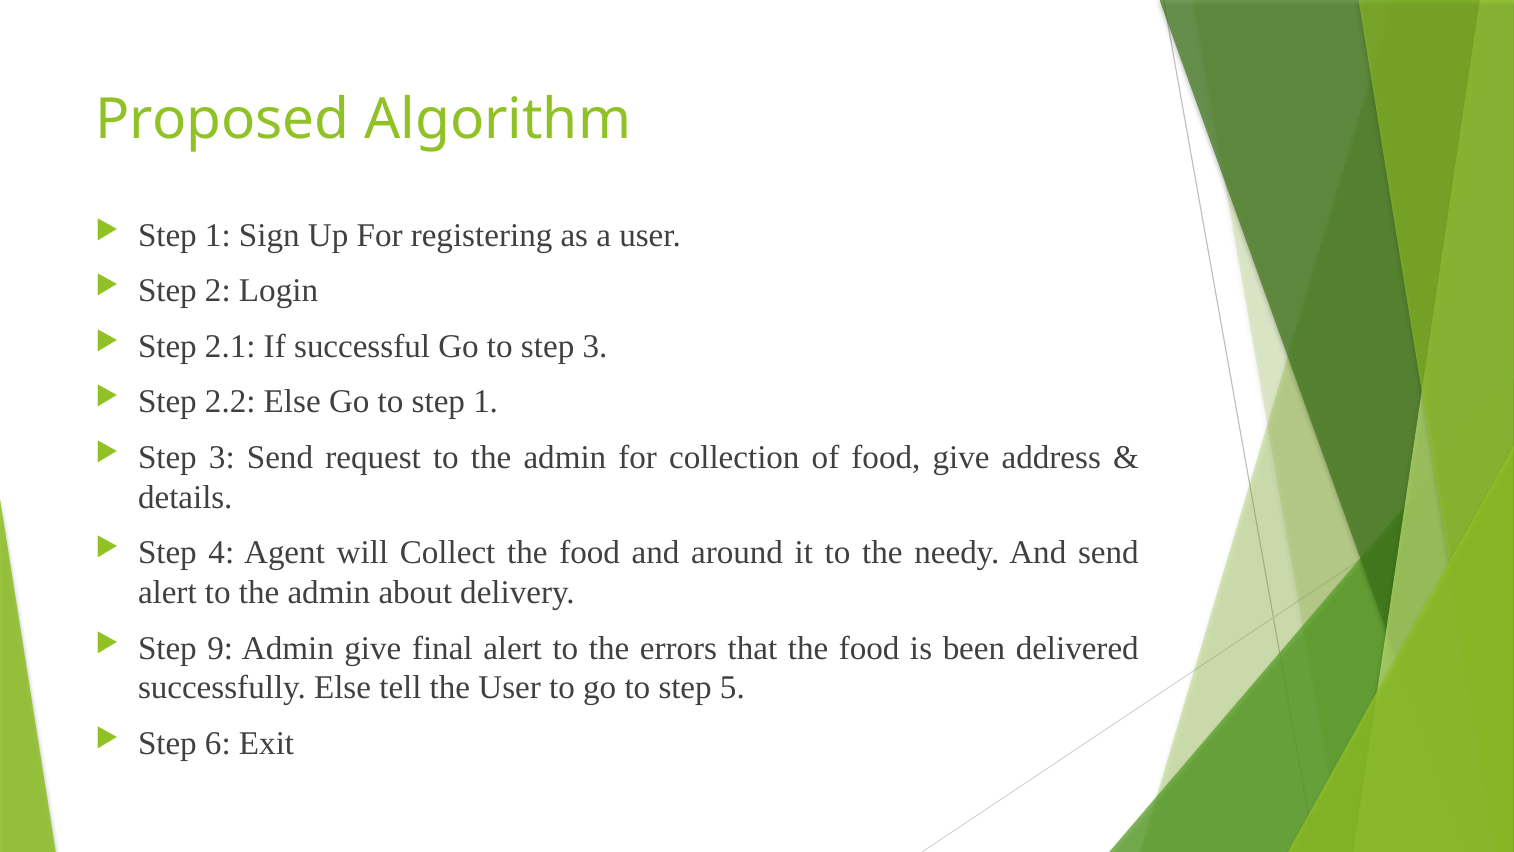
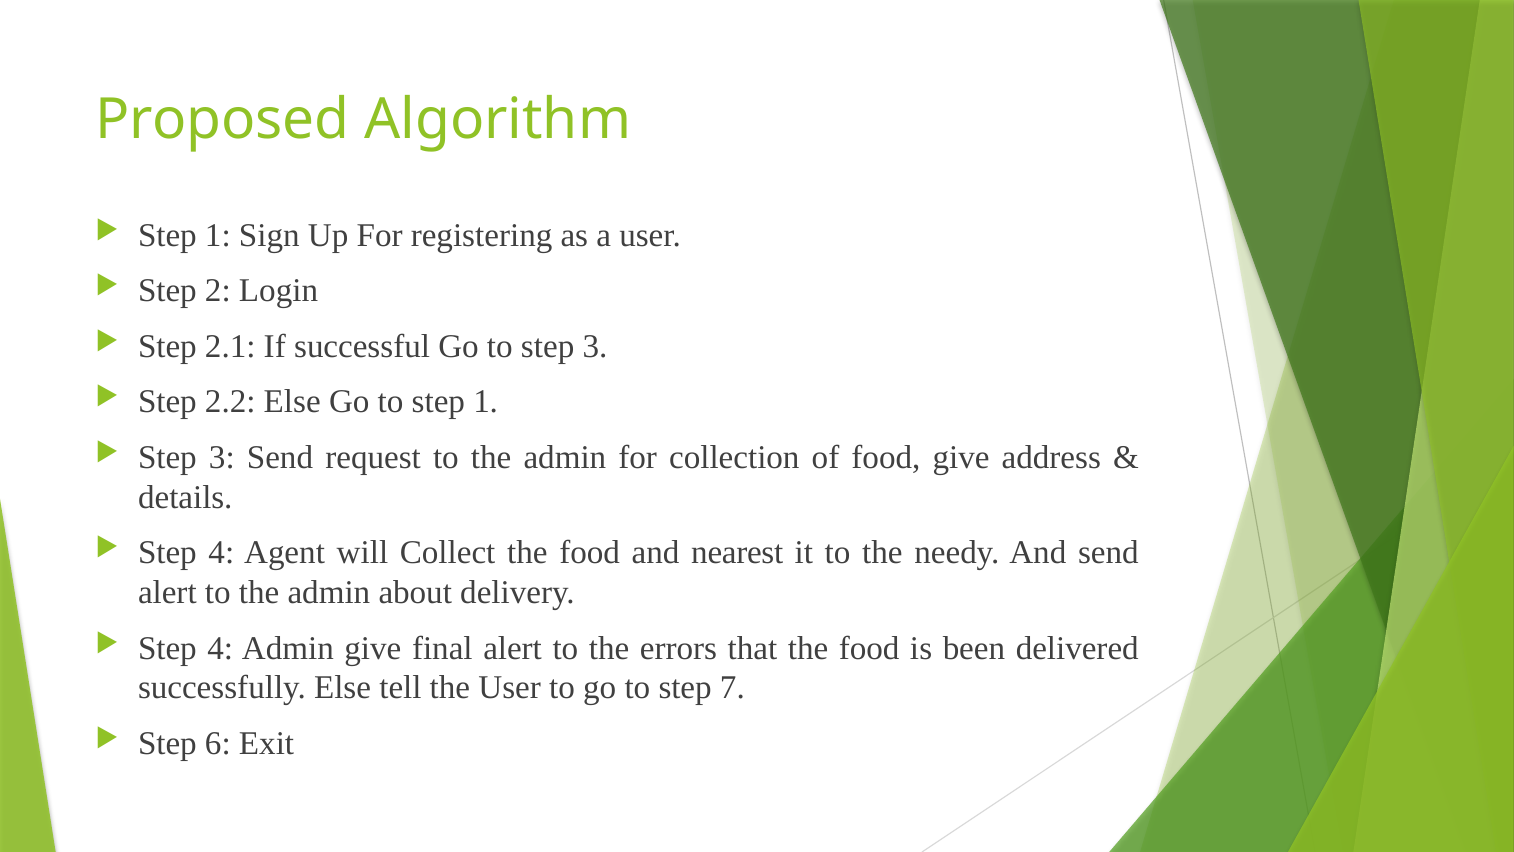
around: around -> nearest
9 at (220, 648): 9 -> 4
5: 5 -> 7
